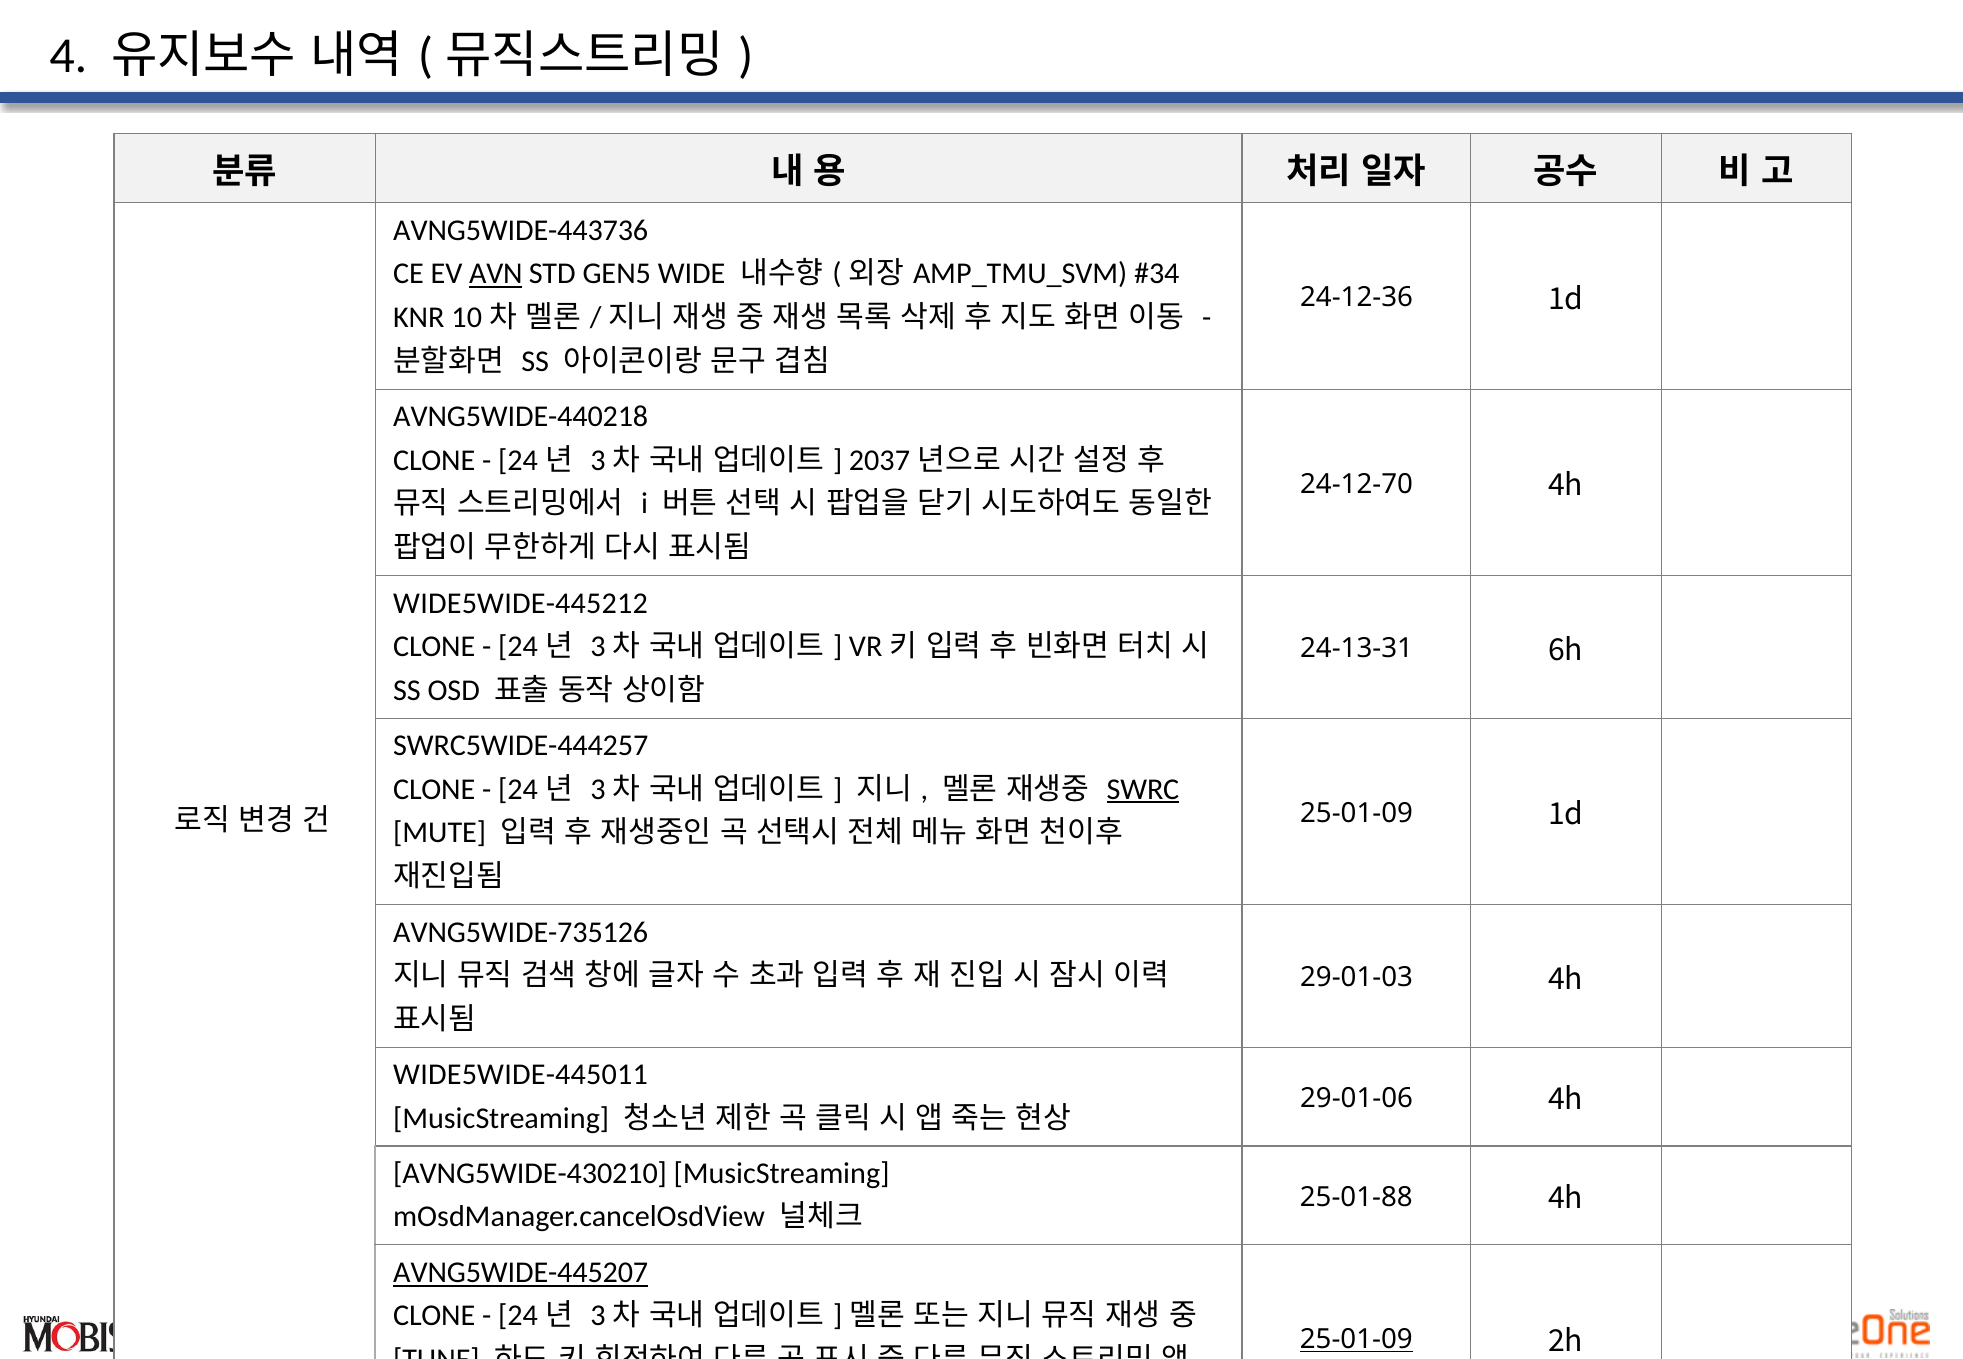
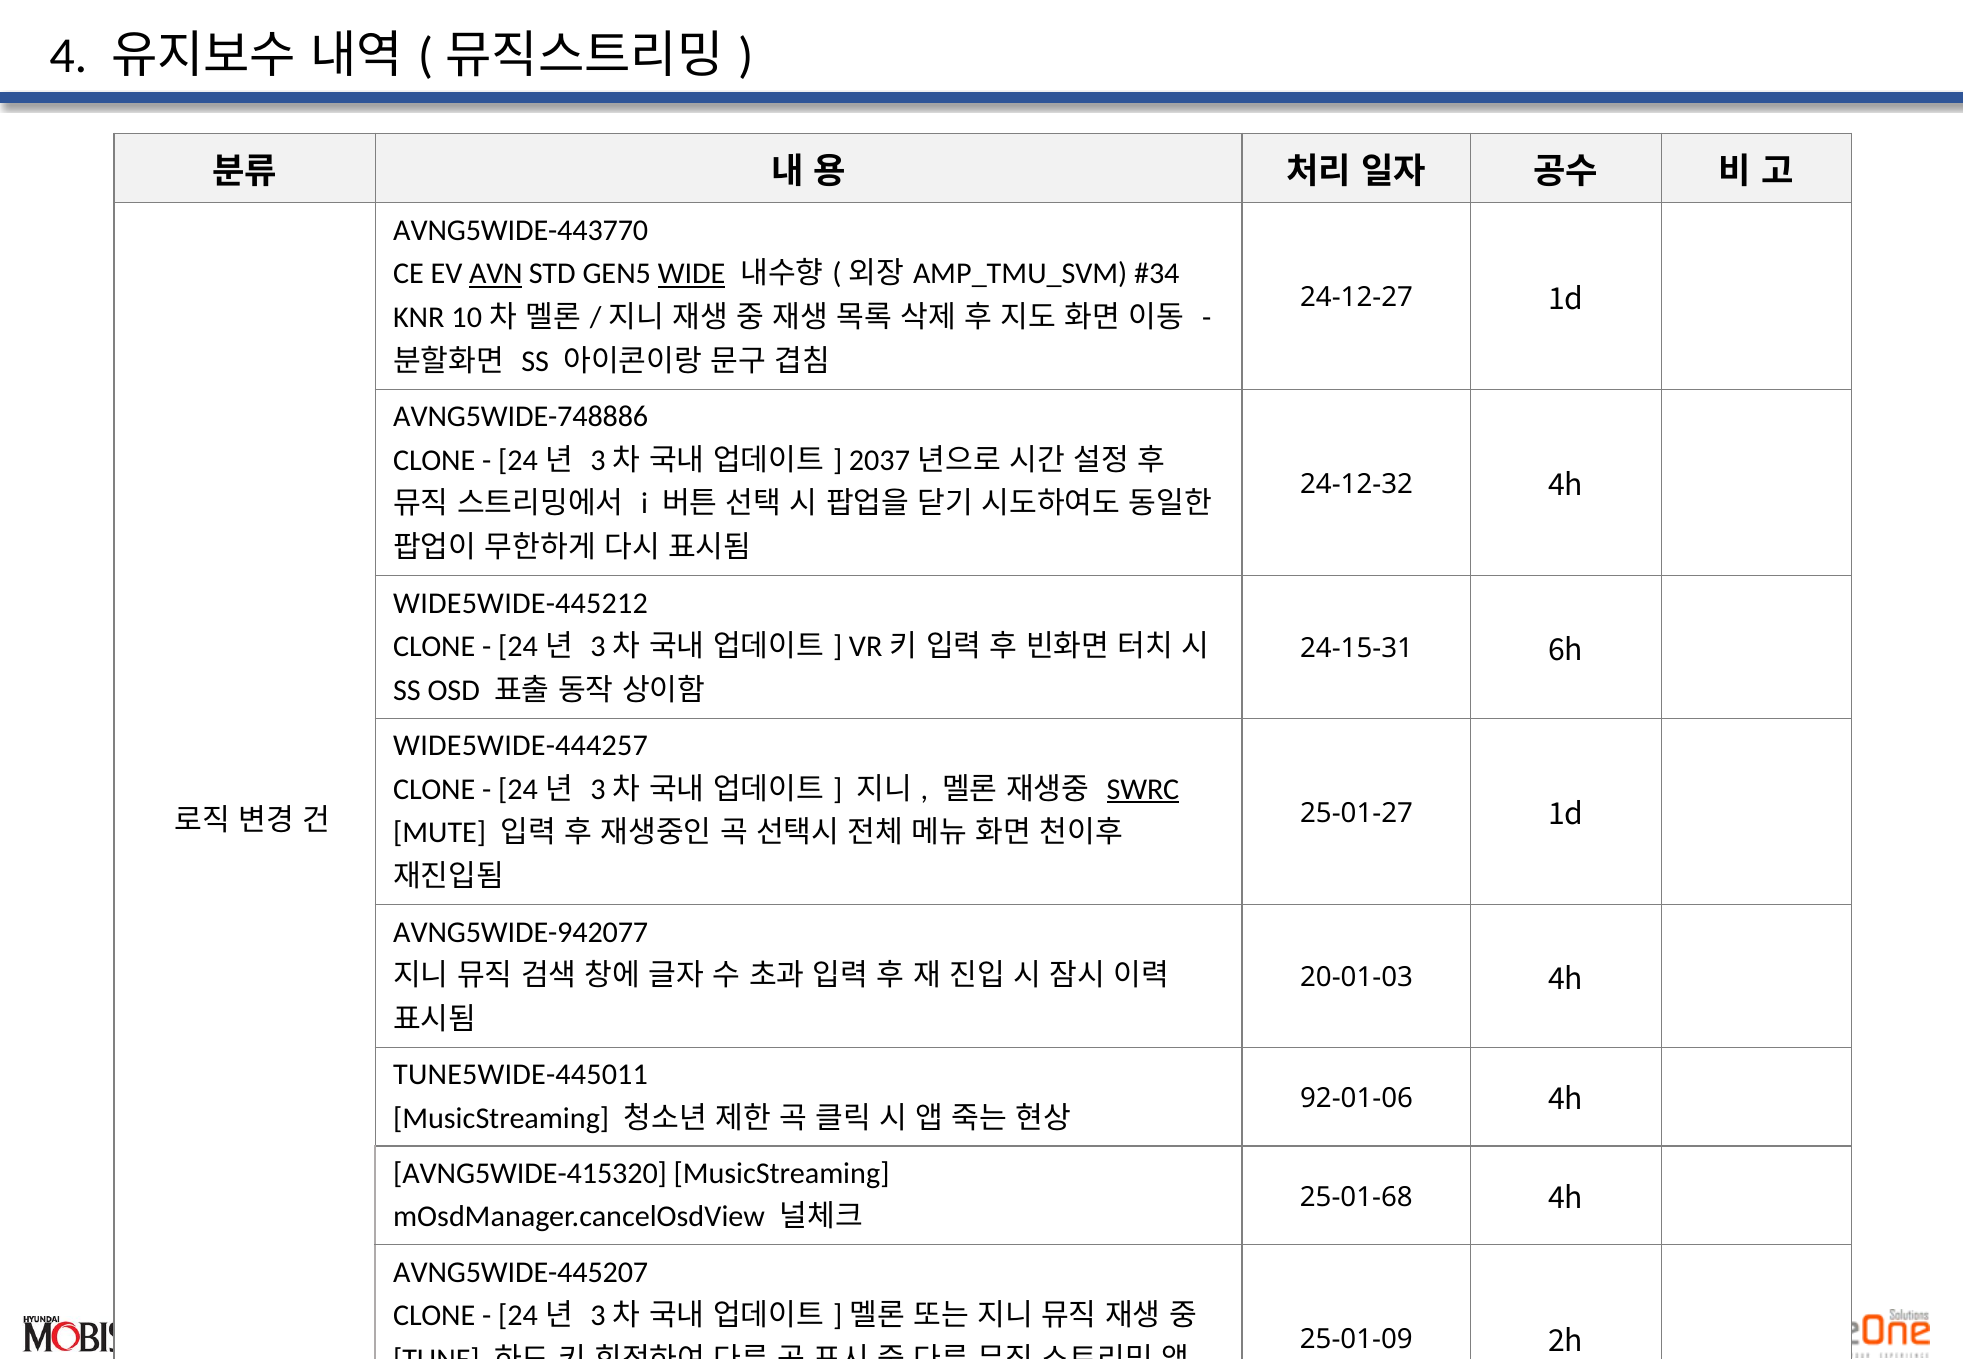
AVNG5WIDE-443736: AVNG5WIDE-443736 -> AVNG5WIDE-443770
WIDE underline: none -> present
24-12-36: 24-12-36 -> 24-12-27
AVNG5WIDE-440218: AVNG5WIDE-440218 -> AVNG5WIDE-748886
24-12-70: 24-12-70 -> 24-12-32
24-13-31: 24-13-31 -> 24-15-31
SWRC5WIDE-444257: SWRC5WIDE-444257 -> WIDE5WIDE-444257
25-01-09 at (1357, 813): 25-01-09 -> 25-01-27
AVNG5WIDE-735126: AVNG5WIDE-735126 -> AVNG5WIDE-942077
29-01-03: 29-01-03 -> 20-01-03
WIDE5WIDE-445011: WIDE5WIDE-445011 -> TUNE5WIDE-445011
29-01-06: 29-01-06 -> 92-01-06
AVNG5WIDE-430210: AVNG5WIDE-430210 -> AVNG5WIDE-415320
25-01-88: 25-01-88 -> 25-01-68
AVNG5WIDE-445207 underline: present -> none
25-01-09 at (1356, 1340) underline: present -> none
